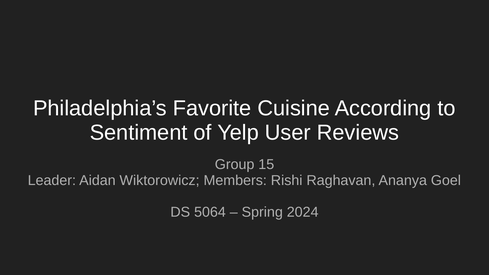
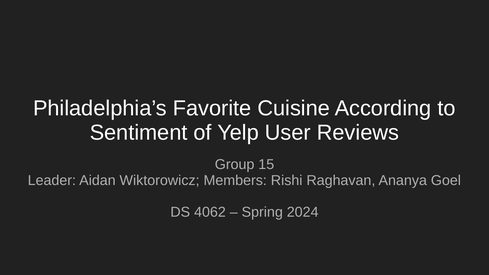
5064: 5064 -> 4062
